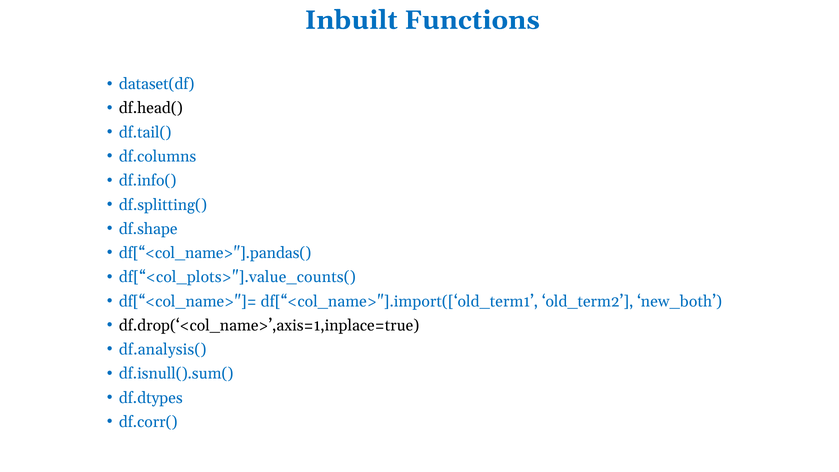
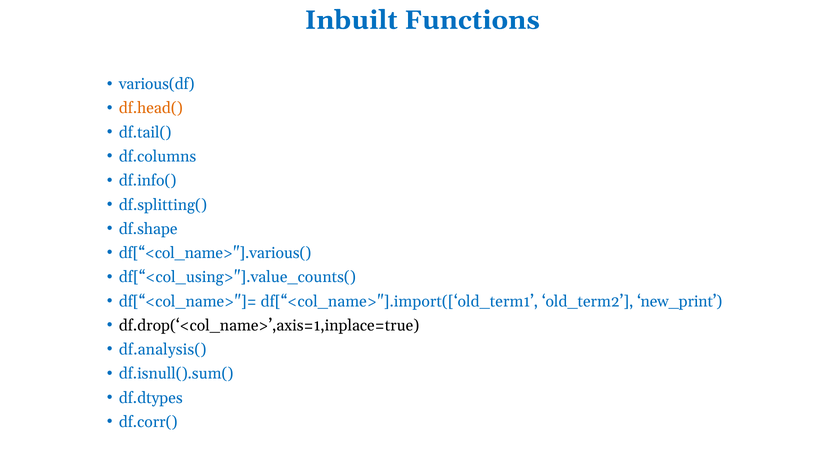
dataset(df: dataset(df -> various(df
df.head( colour: black -> orange
df[“<col_name>"].pandas(: df[“<col_name>"].pandas( -> df[“<col_name>"].various(
df[“<col_plots>"].value_counts(: df[“<col_plots>"].value_counts( -> df[“<col_using>"].value_counts(
new_both: new_both -> new_print
